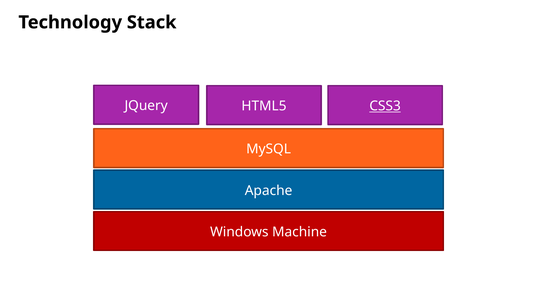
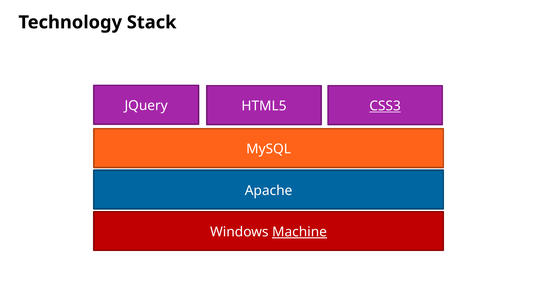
Machine underline: none -> present
